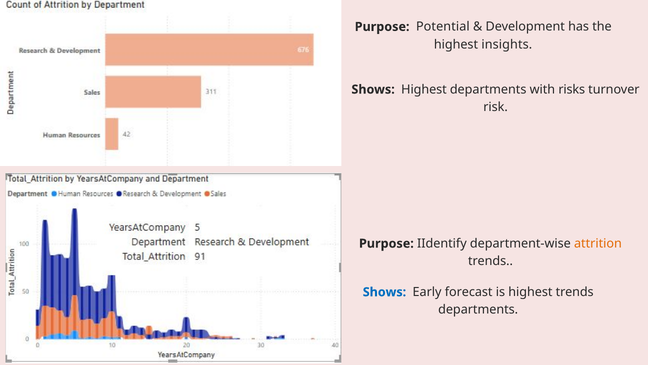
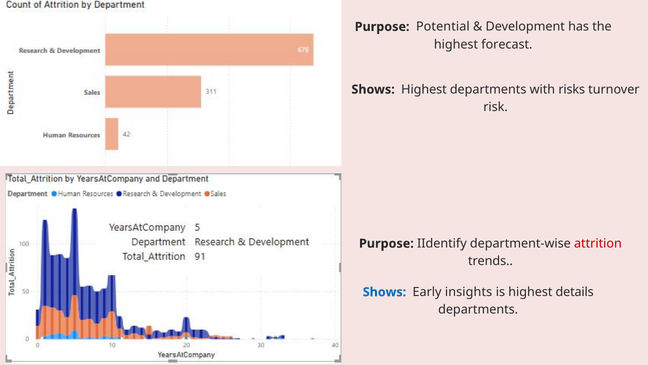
insights: insights -> forecast
attrition colour: orange -> red
forecast: forecast -> insights
highest trends: trends -> details
